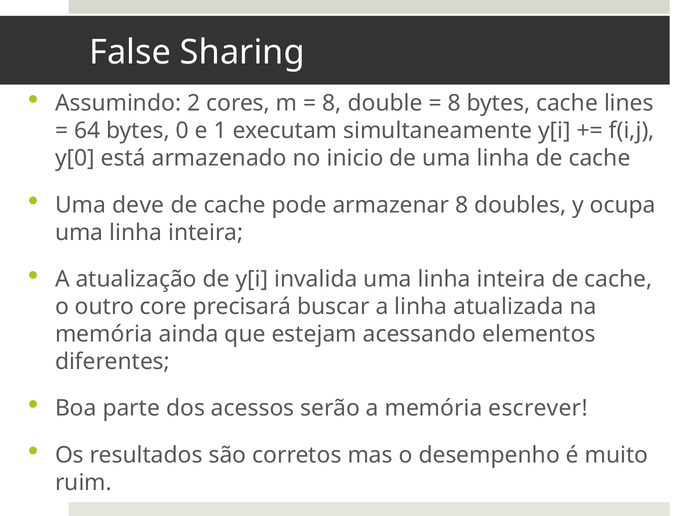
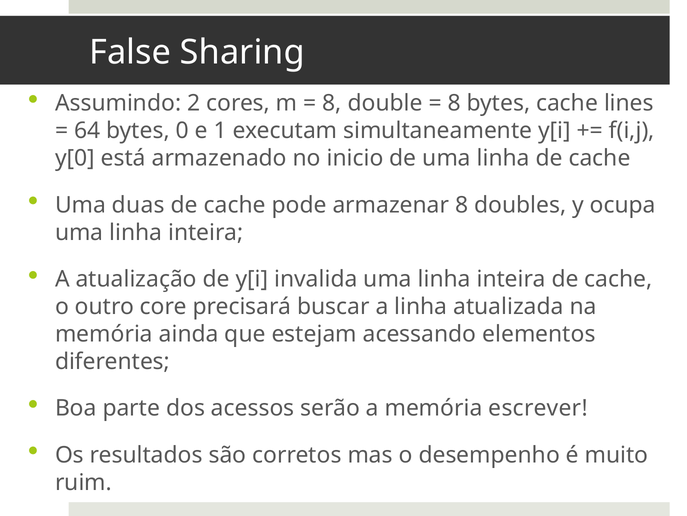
deve: deve -> duas
